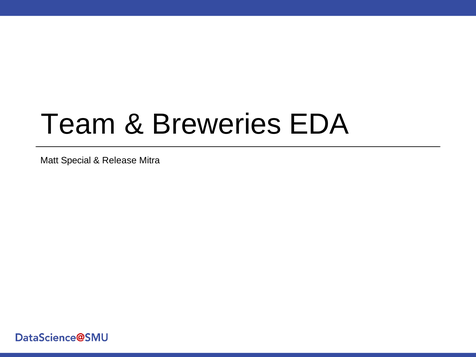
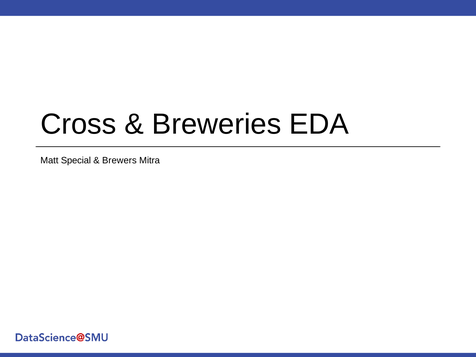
Team: Team -> Cross
Release: Release -> Brewers
